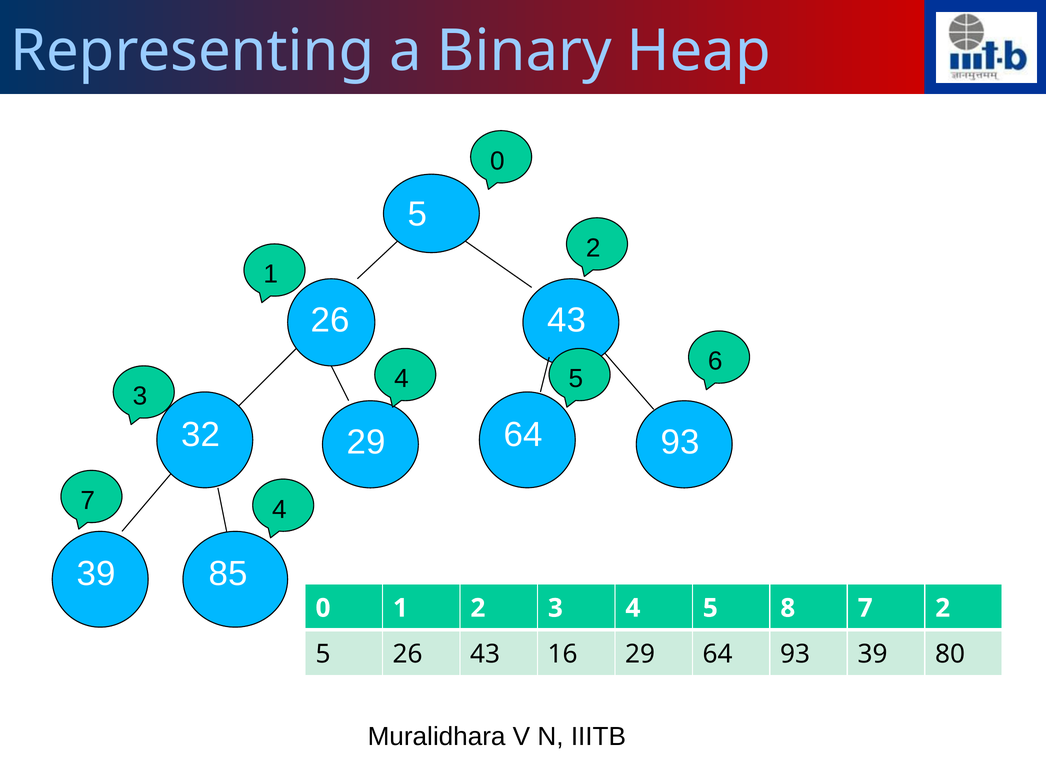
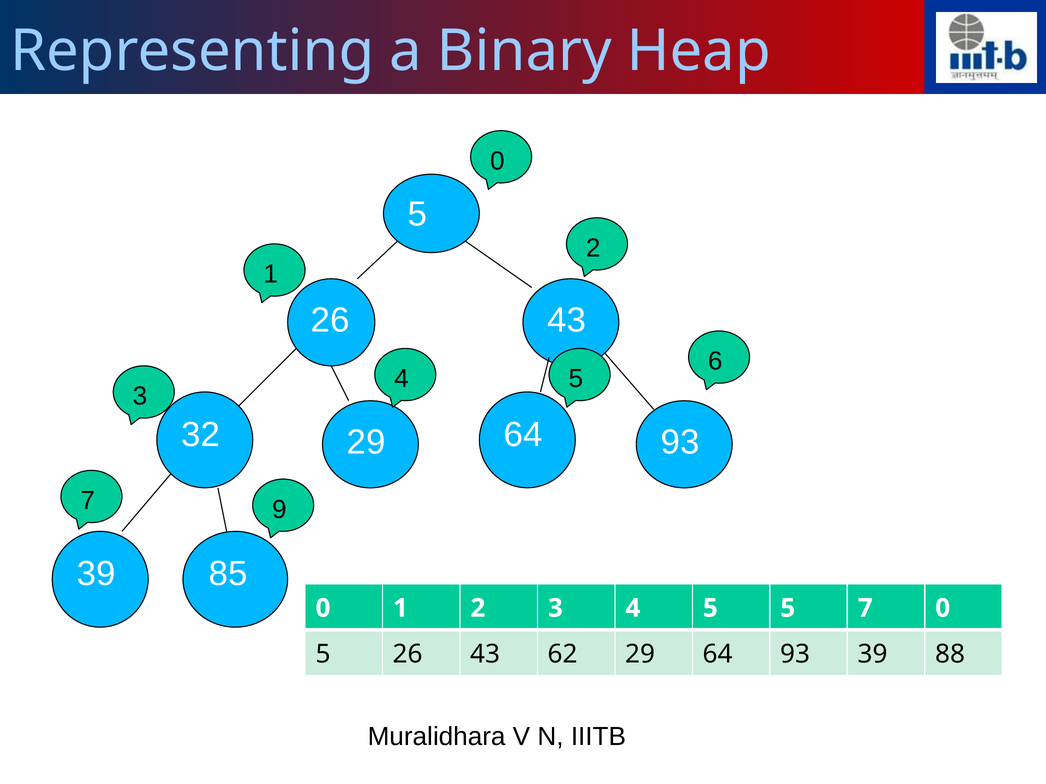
7 4: 4 -> 9
5 8: 8 -> 5
7 2: 2 -> 0
16: 16 -> 62
80: 80 -> 88
